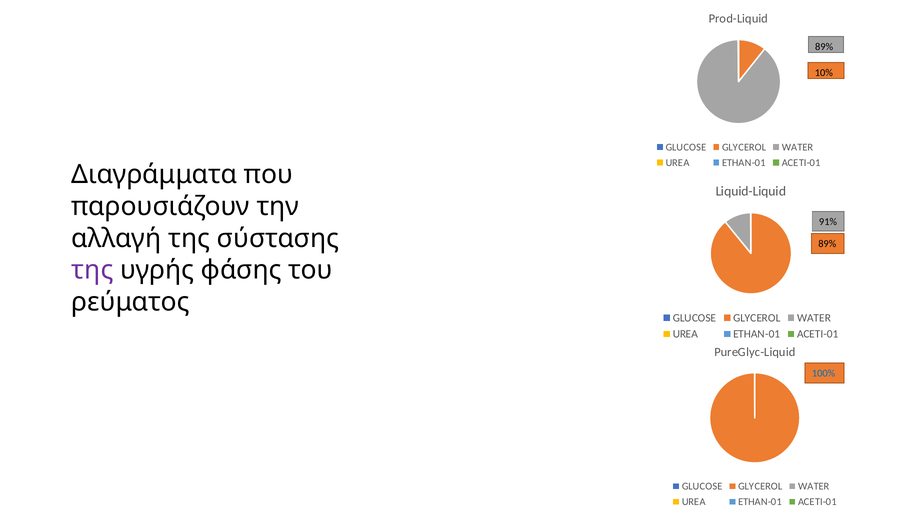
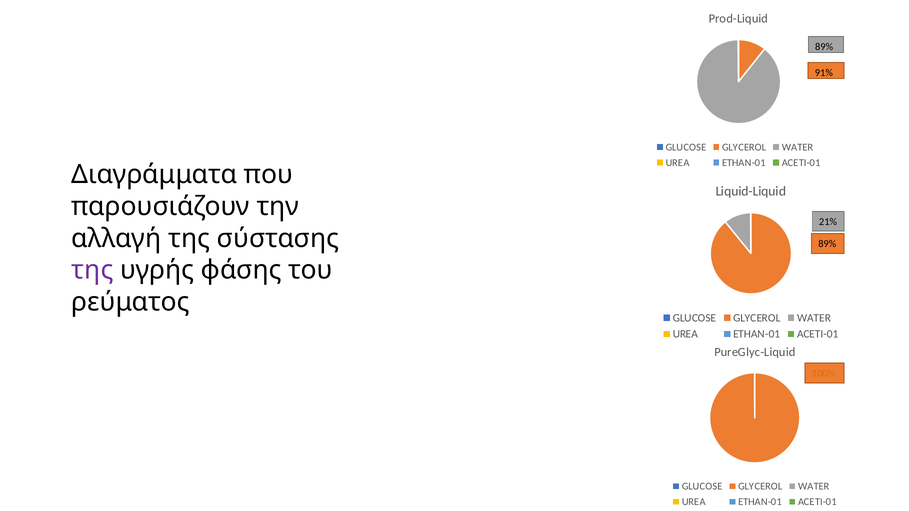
10%: 10% -> 91%
91%: 91% -> 21%
100% colour: blue -> orange
